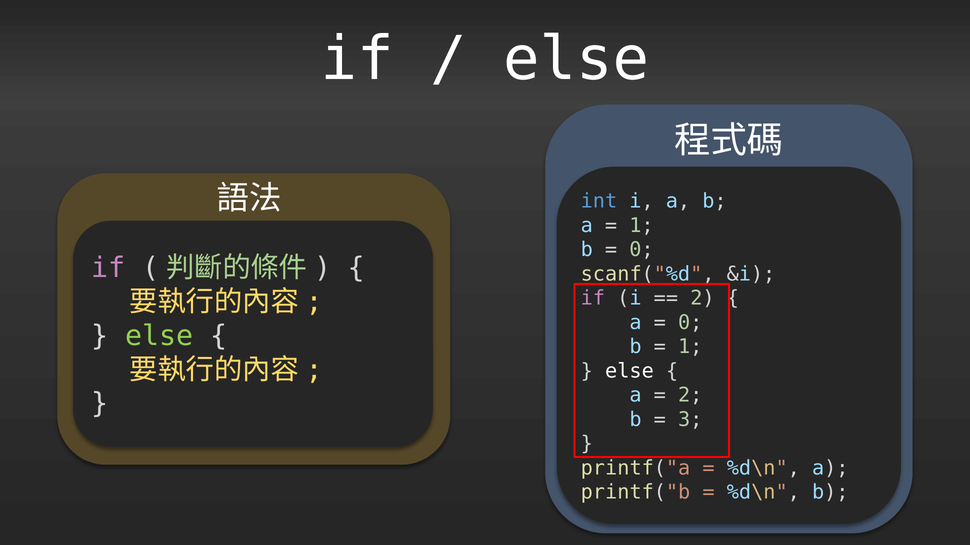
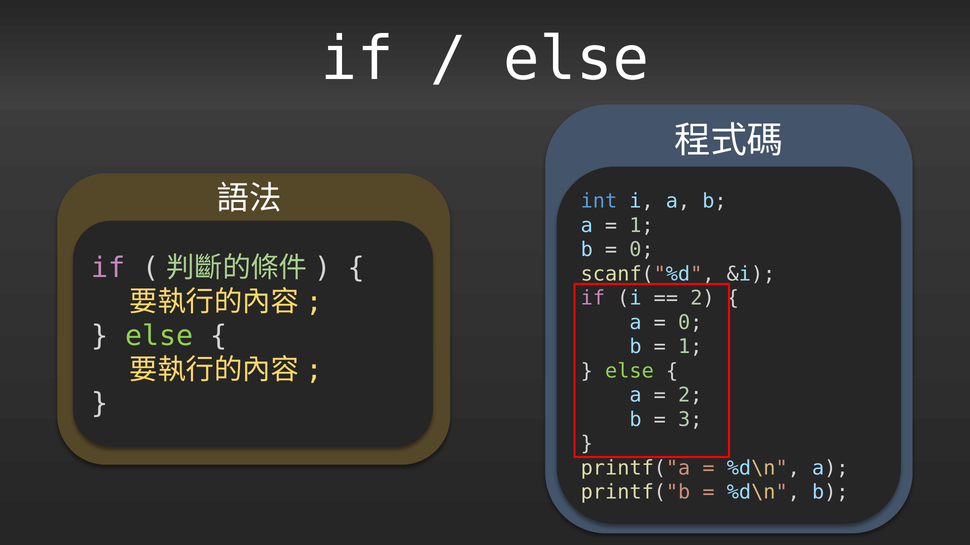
else at (629, 371) colour: white -> light green
